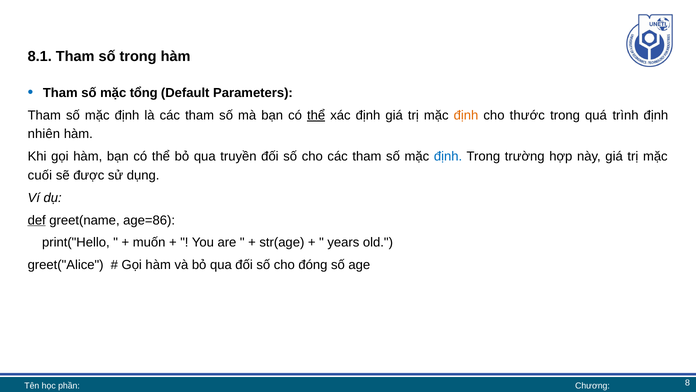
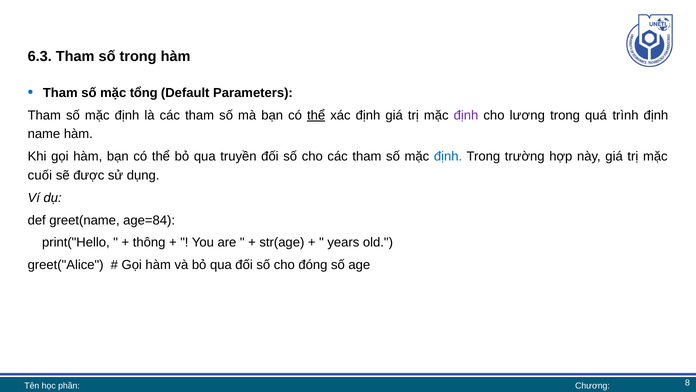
8.1: 8.1 -> 6.3
định at (466, 115) colour: orange -> purple
thước: thước -> lương
nhiên: nhiên -> name
def underline: present -> none
age=86: age=86 -> age=84
muốn: muốn -> thông
